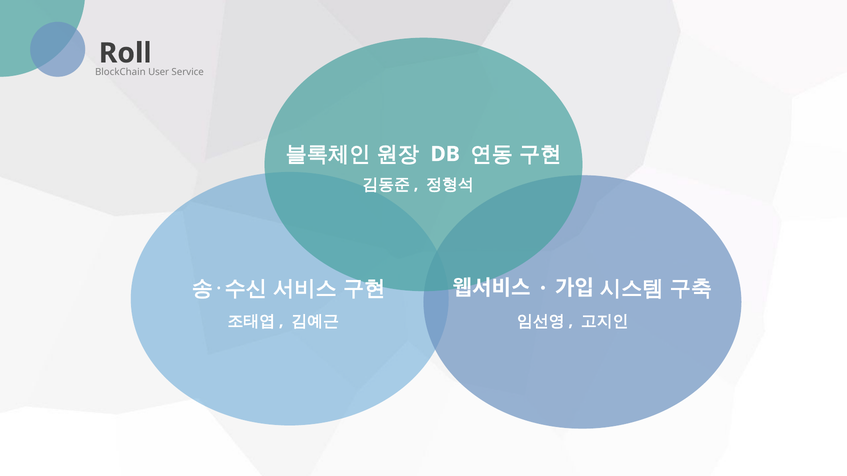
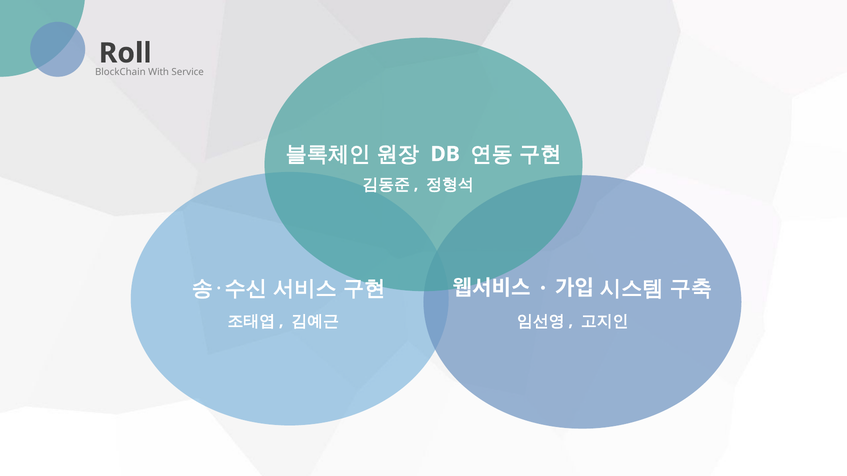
User: User -> With
